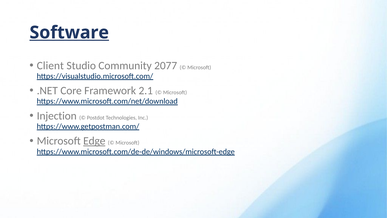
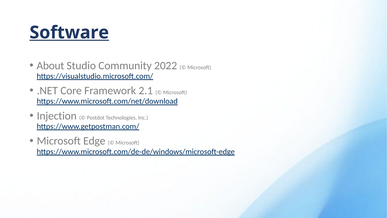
Client: Client -> About
2077: 2077 -> 2022
Edge underline: present -> none
